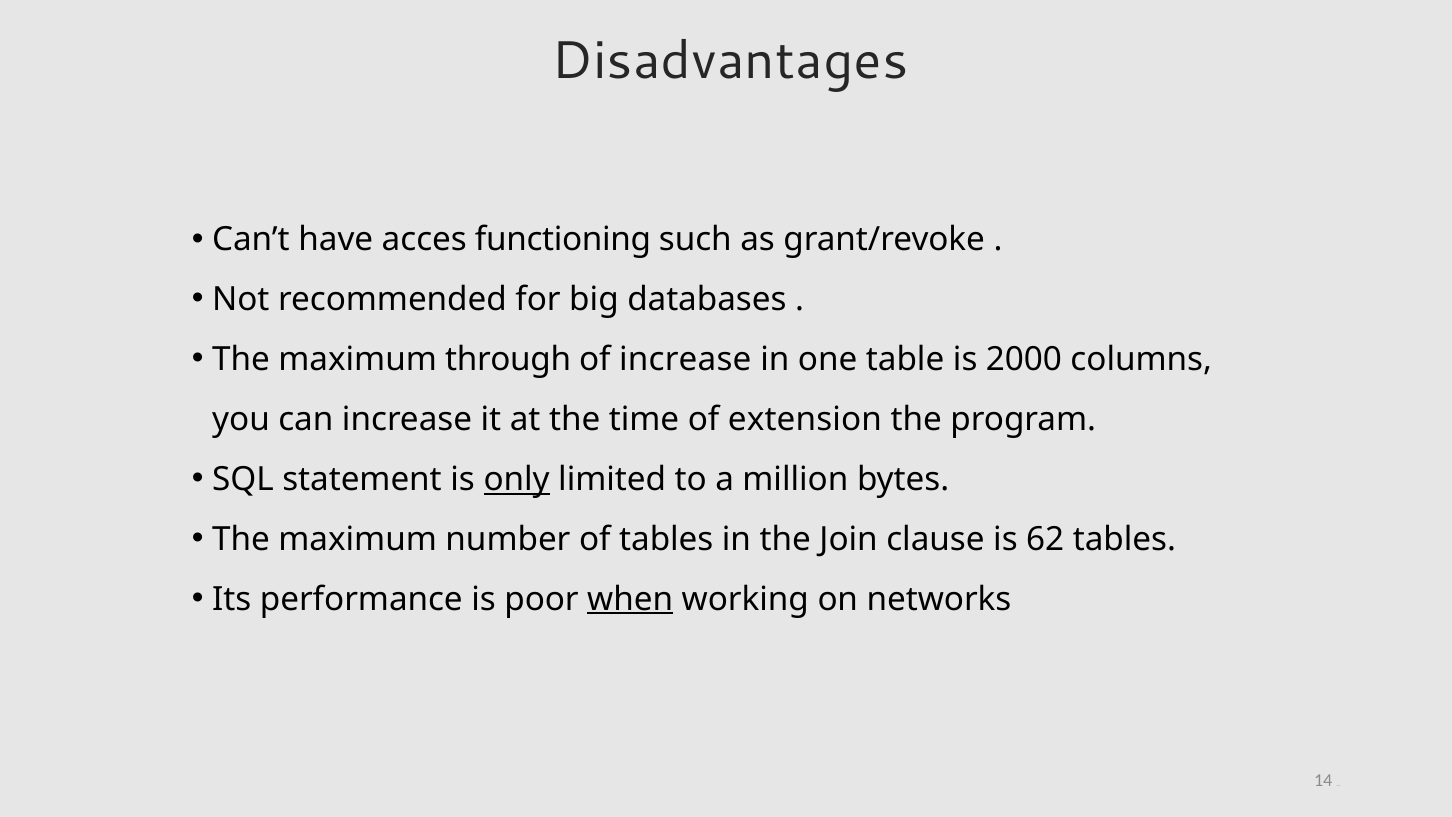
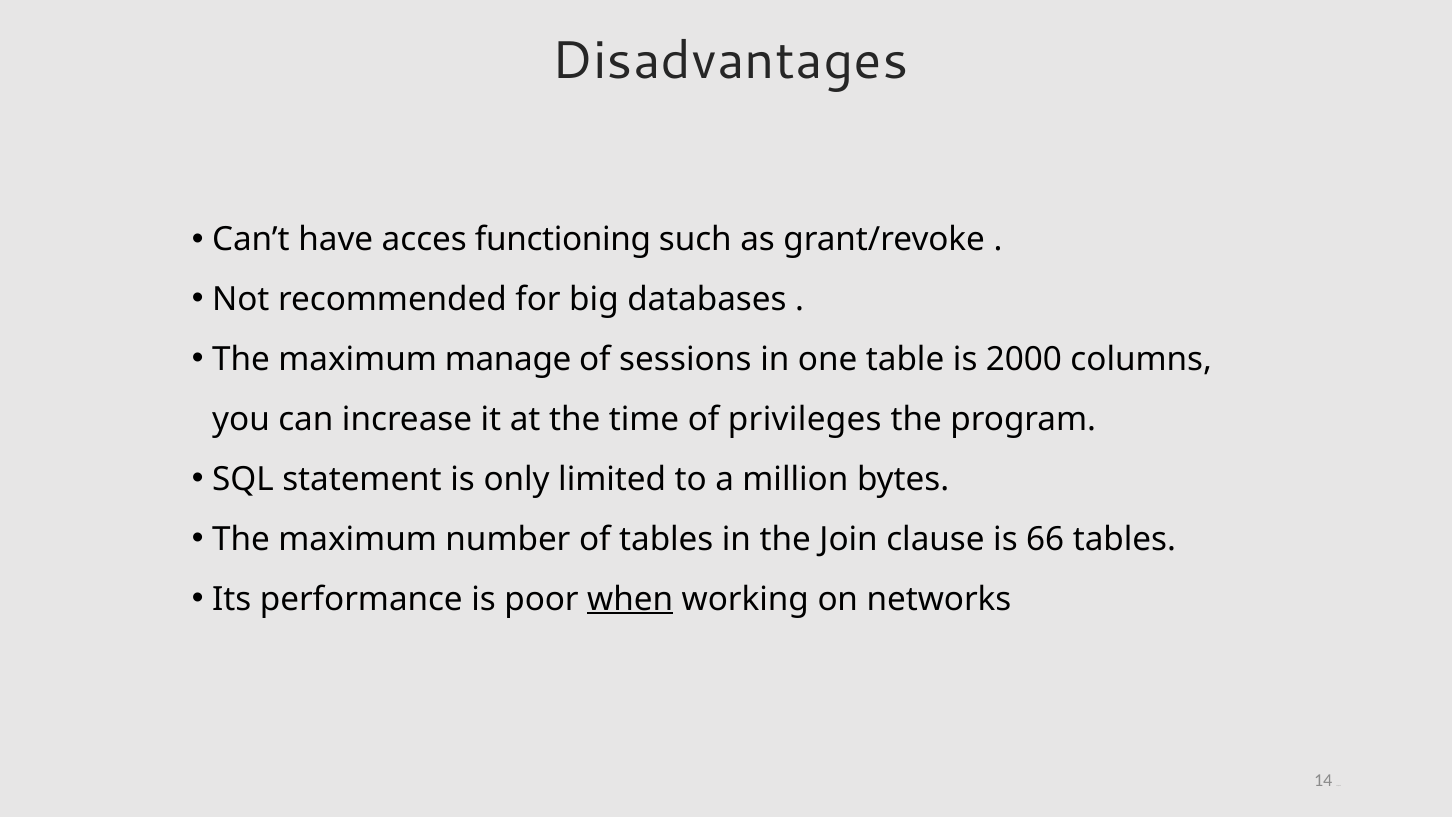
through: through -> manage
of increase: increase -> sessions
extension: extension -> privileges
only underline: present -> none
62: 62 -> 66
